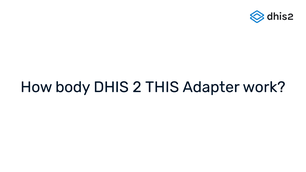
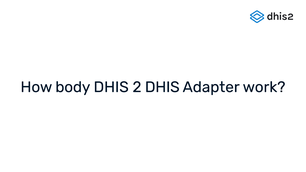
2 THIS: THIS -> DHIS
